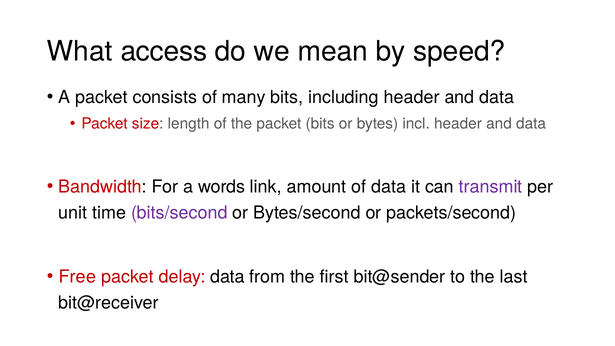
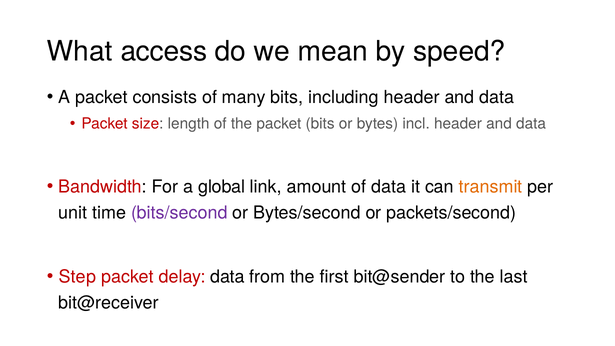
words: words -> global
transmit colour: purple -> orange
Free: Free -> Step
